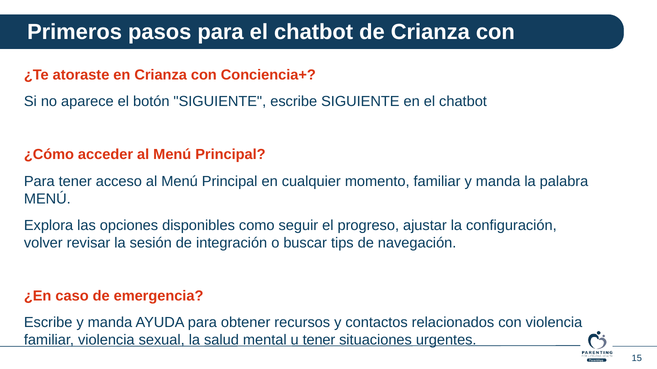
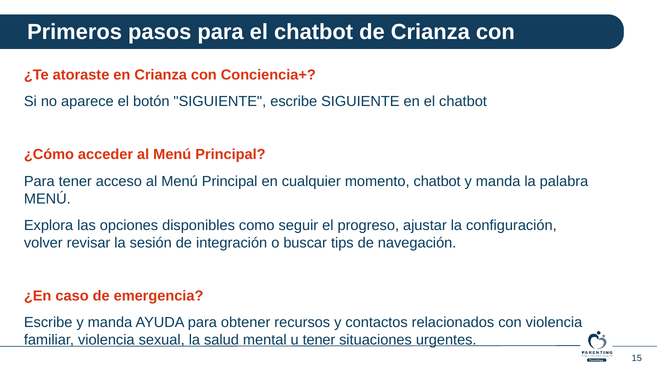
momento familiar: familiar -> chatbot
